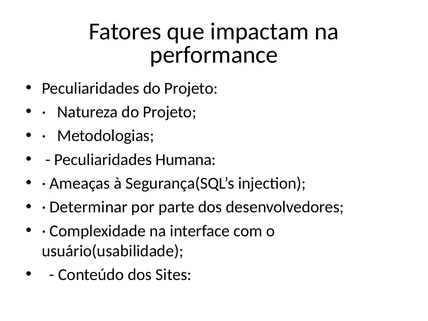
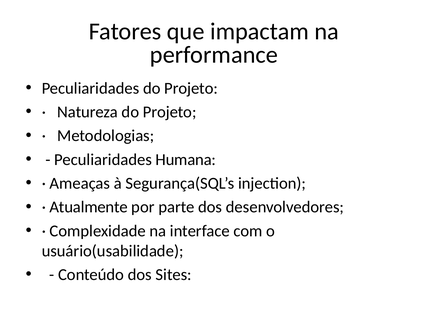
Determinar: Determinar -> Atualmente
